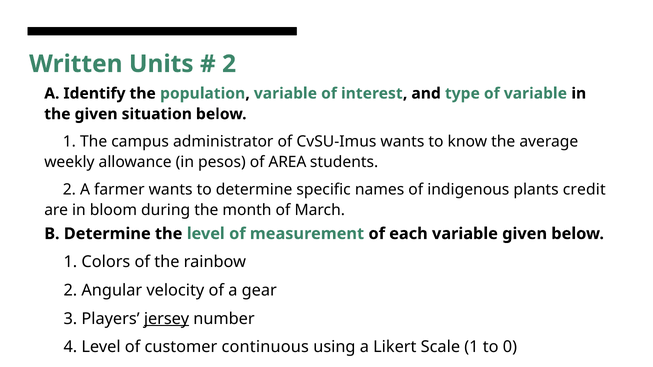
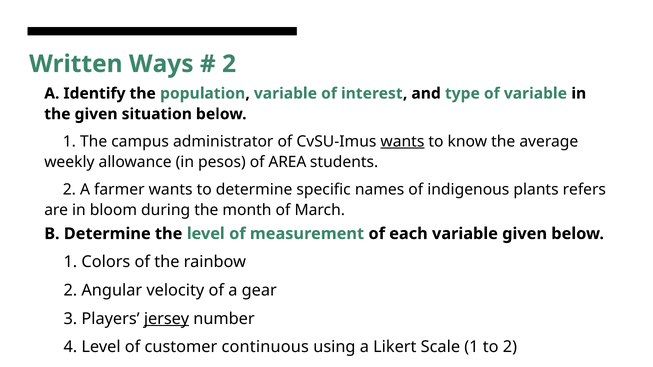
Units: Units -> Ways
wants at (402, 142) underline: none -> present
credit: credit -> refers
to 0: 0 -> 2
